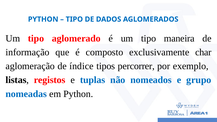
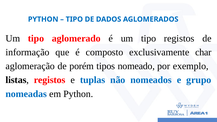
tipo maneira: maneira -> registos
índice: índice -> porém
percorrer: percorrer -> nomeado
